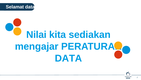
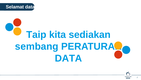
Nilai: Nilai -> Taip
mengajar: mengajar -> sembang
